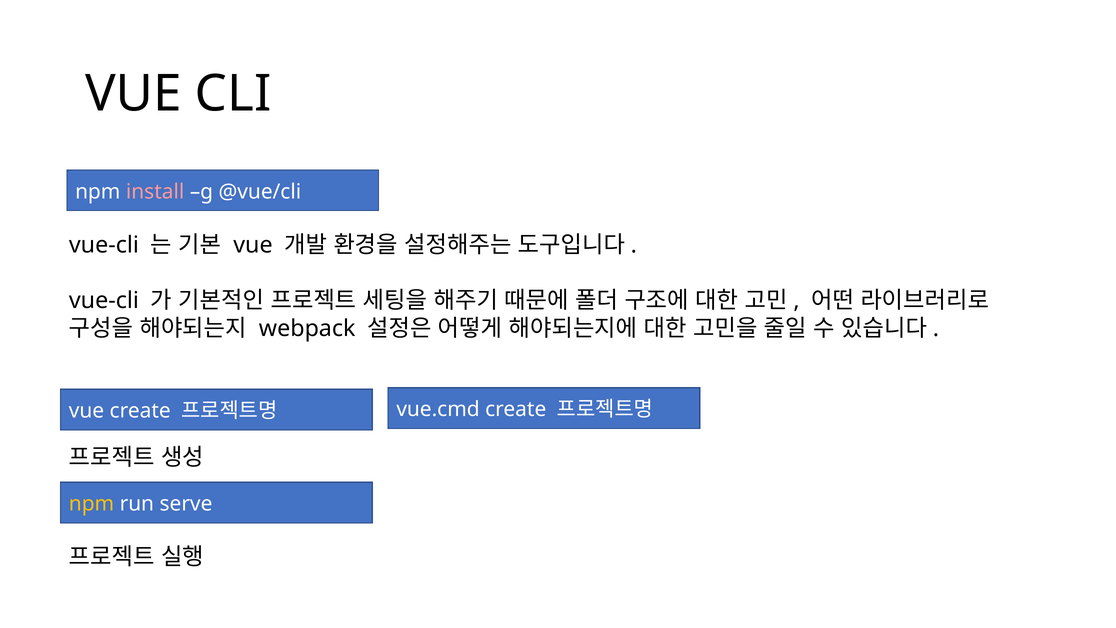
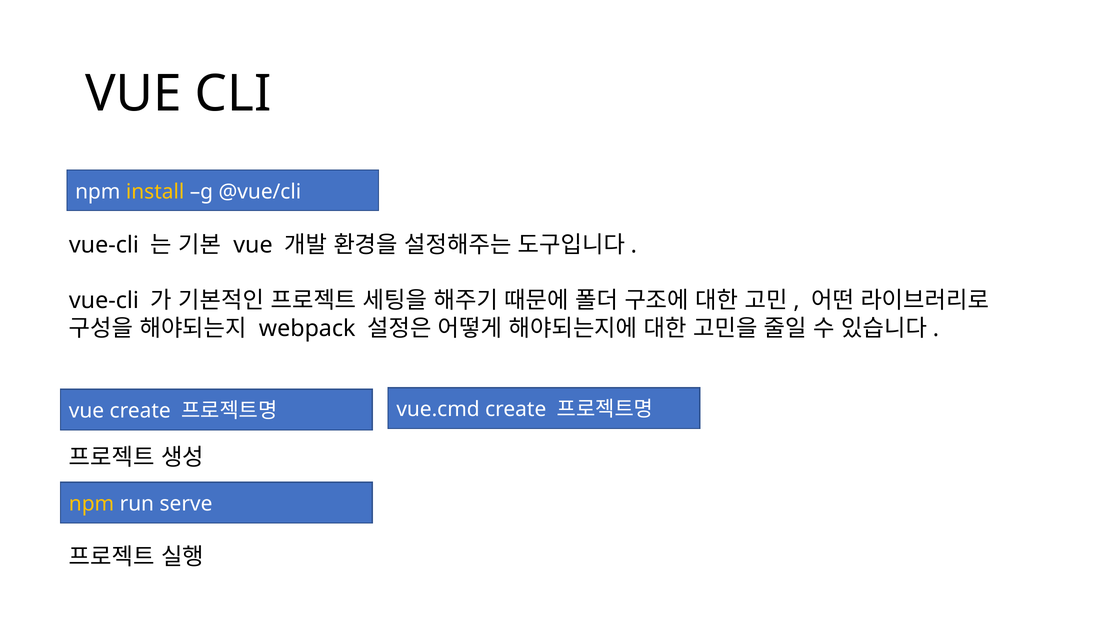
install colour: pink -> yellow
